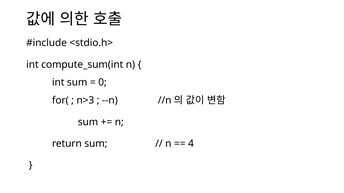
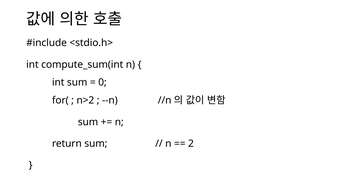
n>3: n>3 -> n>2
4: 4 -> 2
